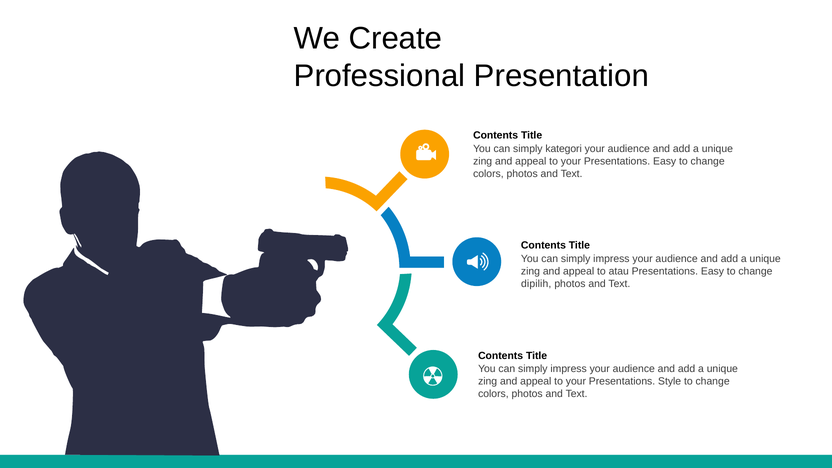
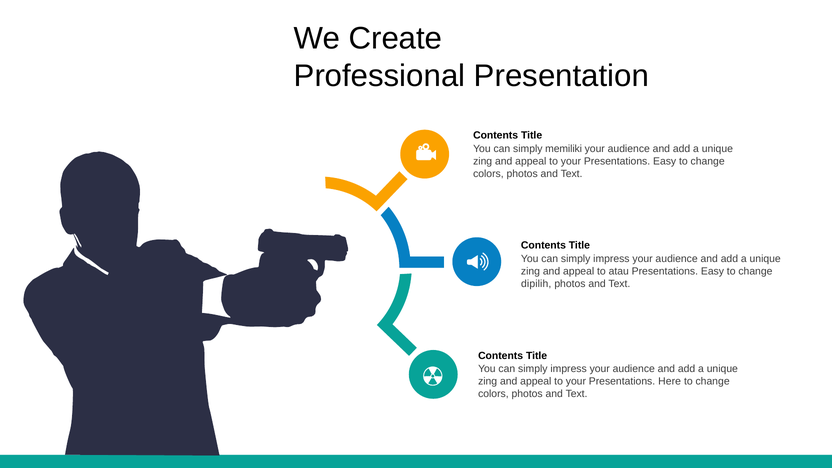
kategori: kategori -> memiliki
Style: Style -> Here
